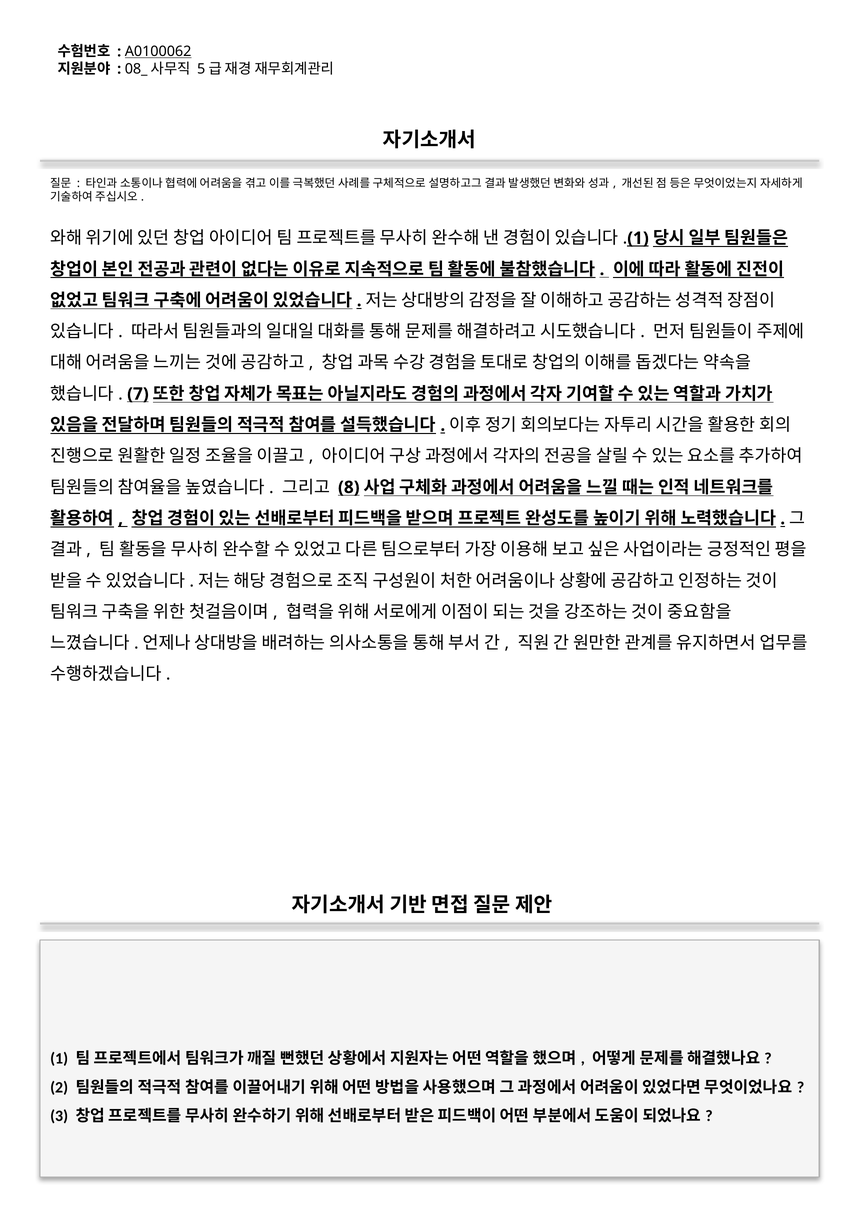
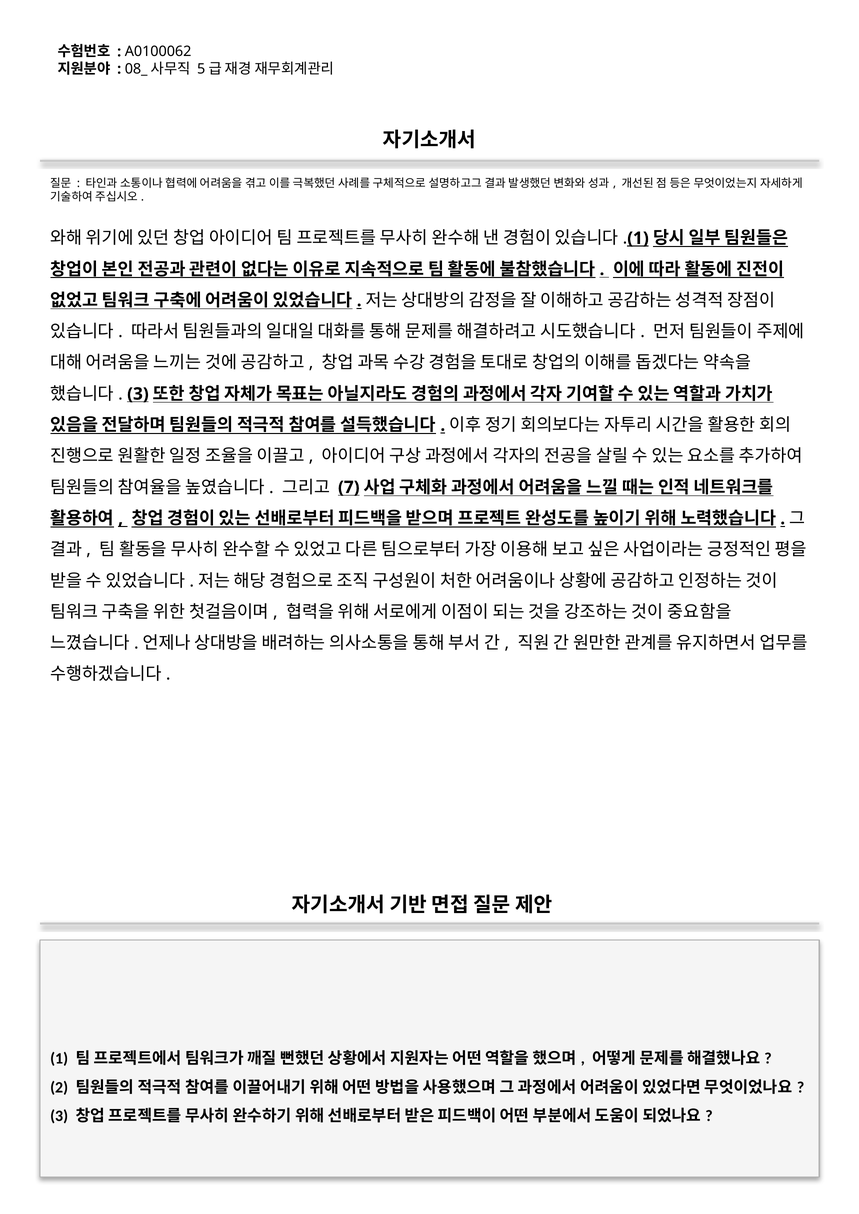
A0100062 underline: present -> none
7 at (138, 394): 7 -> 3
8: 8 -> 7
